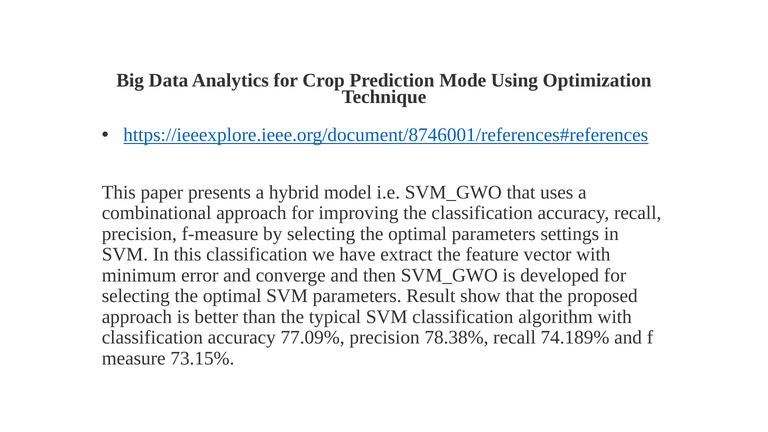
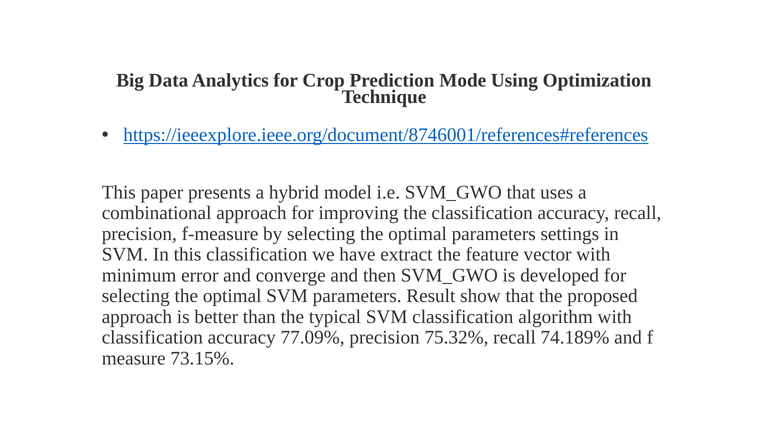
78.38%: 78.38% -> 75.32%
